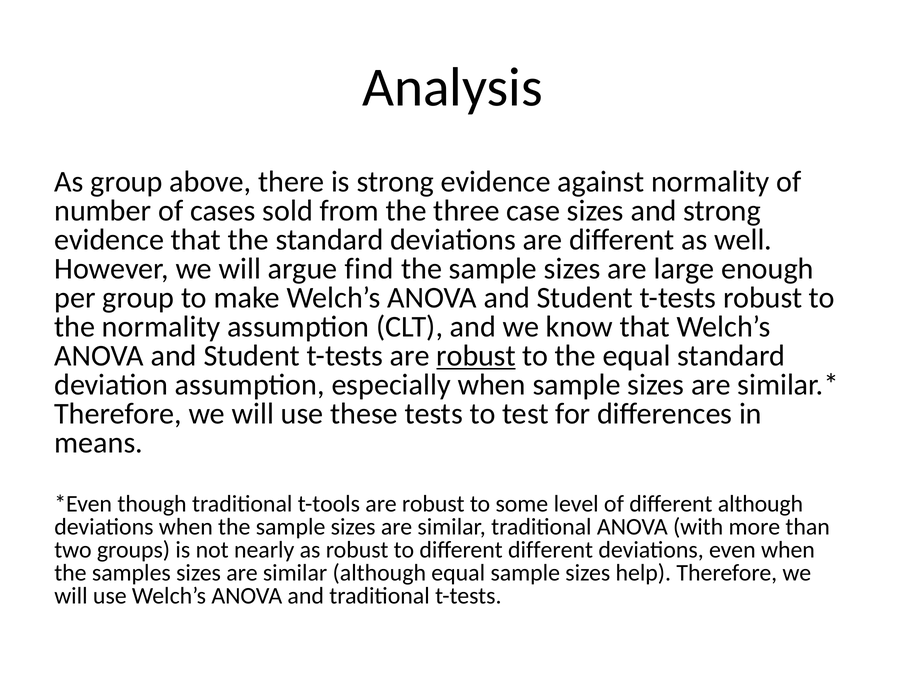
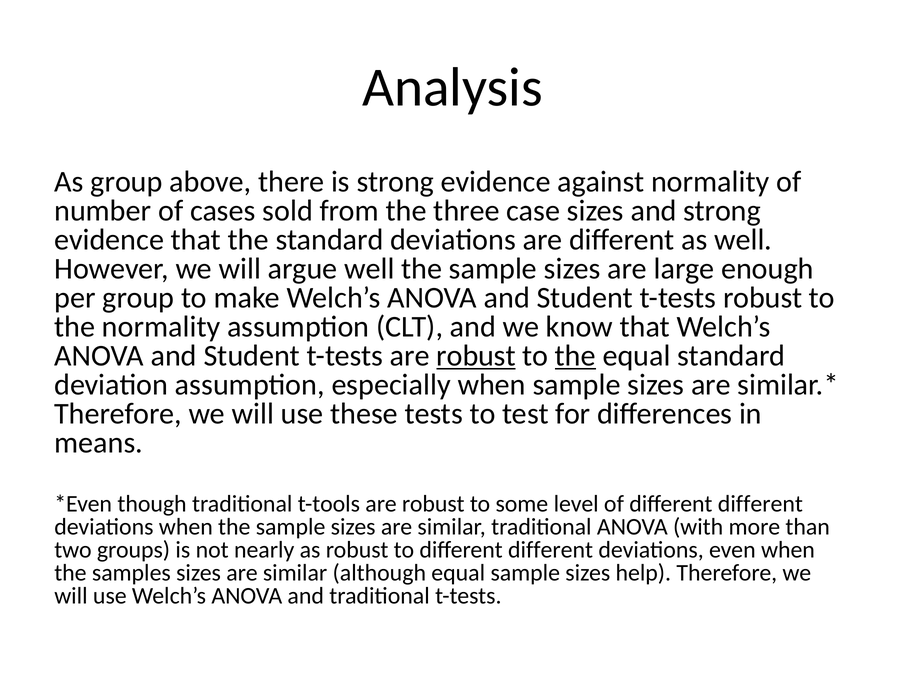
argue find: find -> well
the at (575, 356) underline: none -> present
of different although: although -> different
